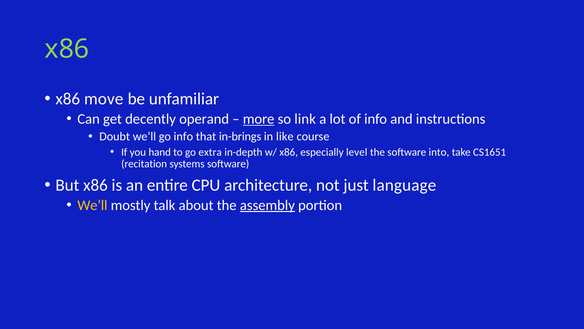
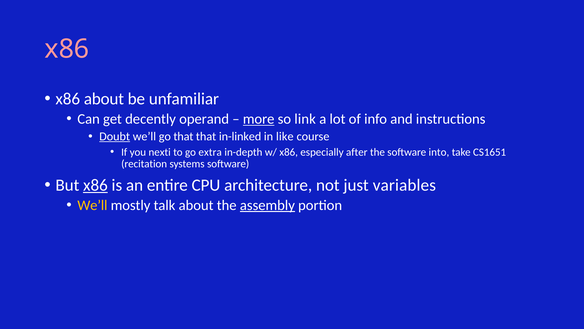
x86 at (67, 49) colour: light green -> pink
x86 move: move -> about
Doubt underline: none -> present
go info: info -> that
in-brings: in-brings -> in-linked
hand: hand -> nexti
level: level -> after
x86 at (95, 185) underline: none -> present
language: language -> variables
